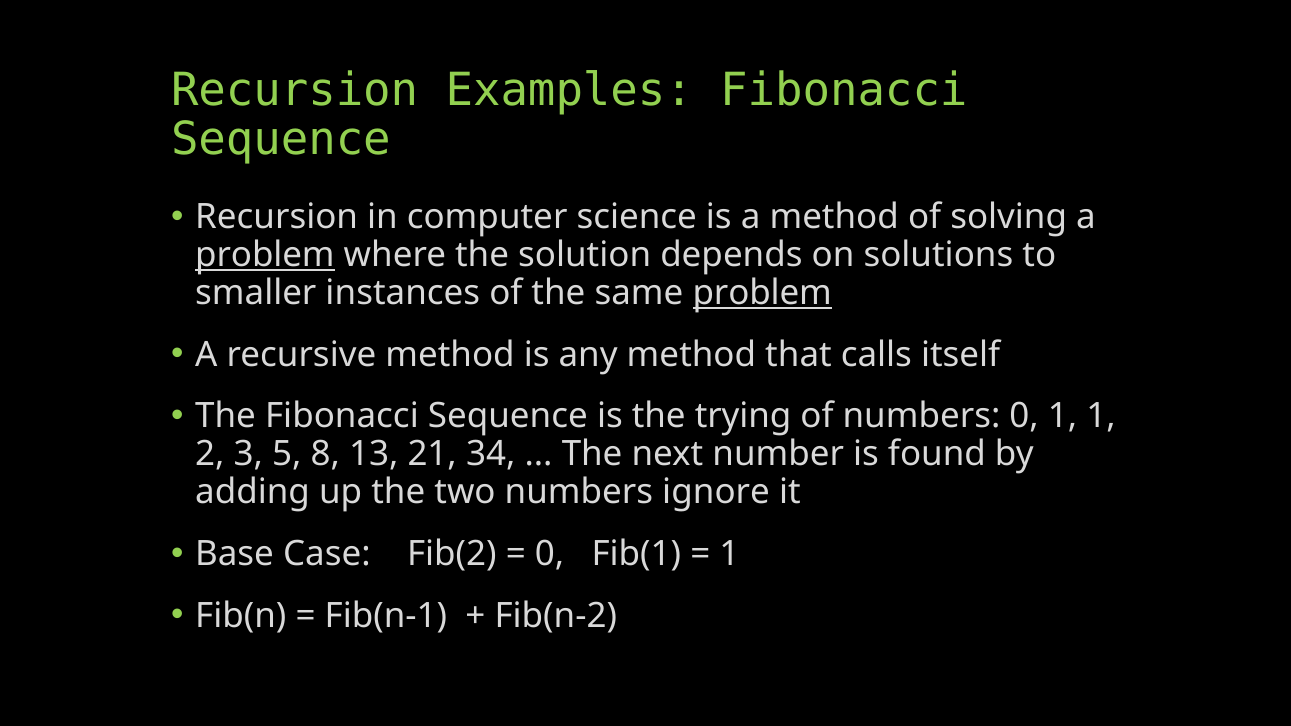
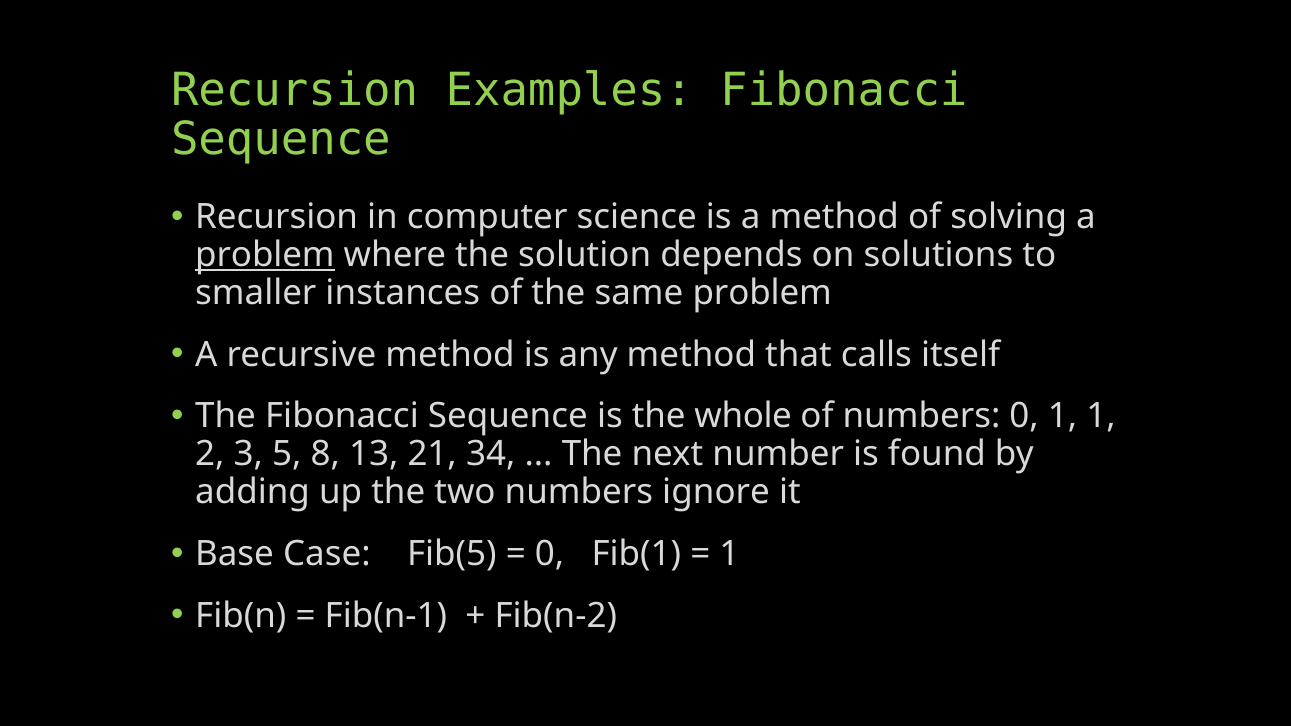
problem at (762, 293) underline: present -> none
trying: trying -> whole
Fib(2: Fib(2 -> Fib(5
